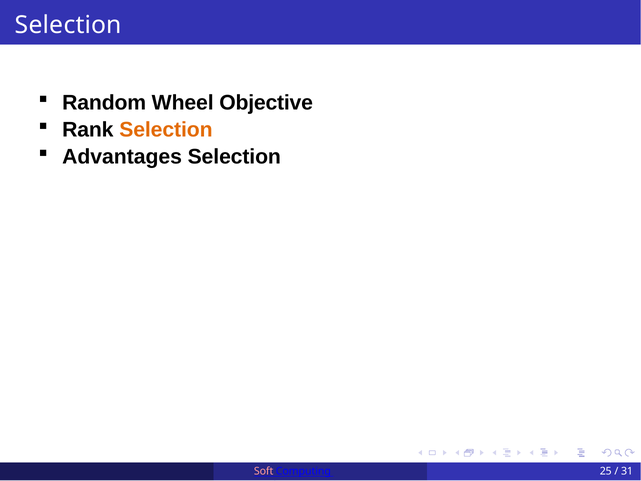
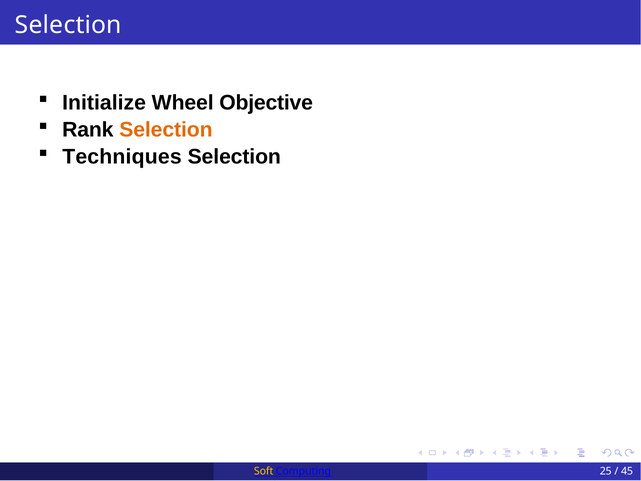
Random: Random -> Initialize
Advantages: Advantages -> Techniques
Soft colour: pink -> yellow
31: 31 -> 45
